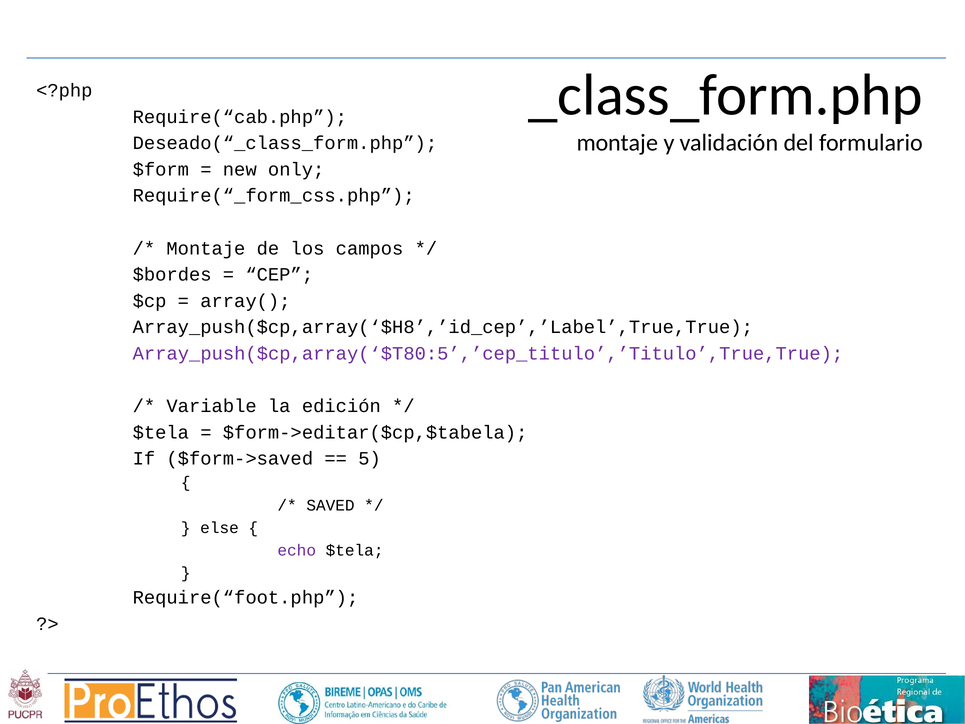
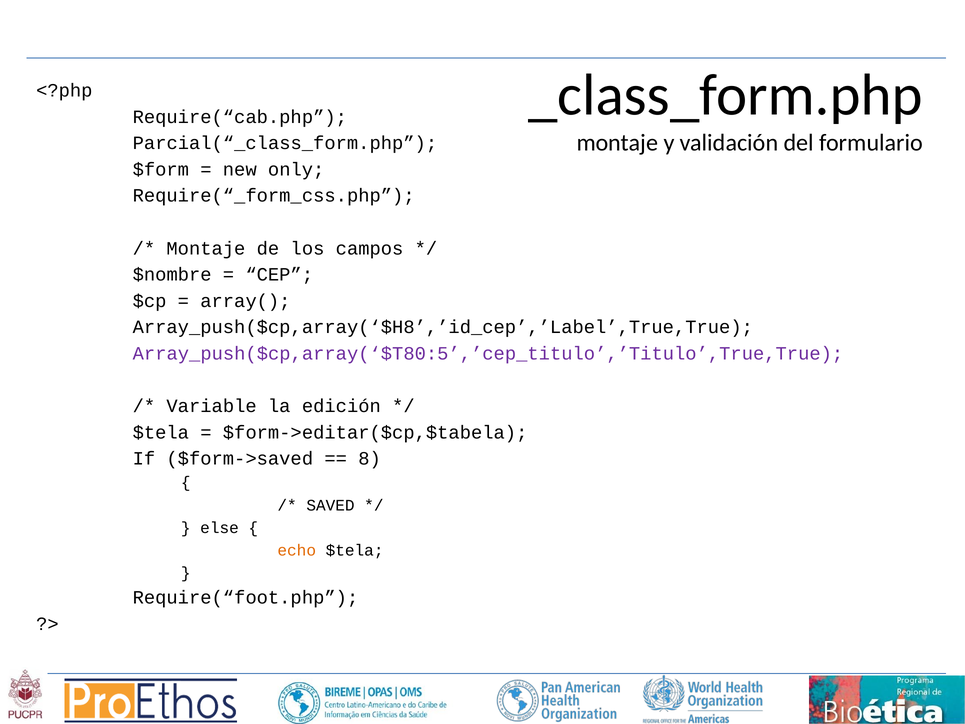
Deseado(“_class_form.php: Deseado(“_class_form.php -> Parcial(“_class_form.php
$bordes: $bordes -> $nombre
5: 5 -> 8
echo colour: purple -> orange
